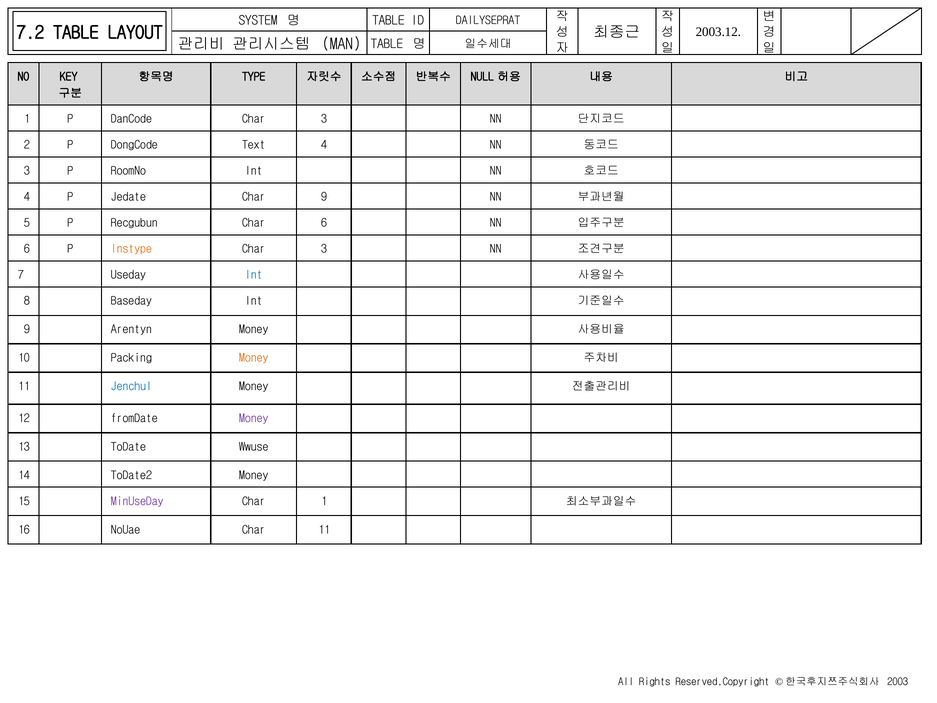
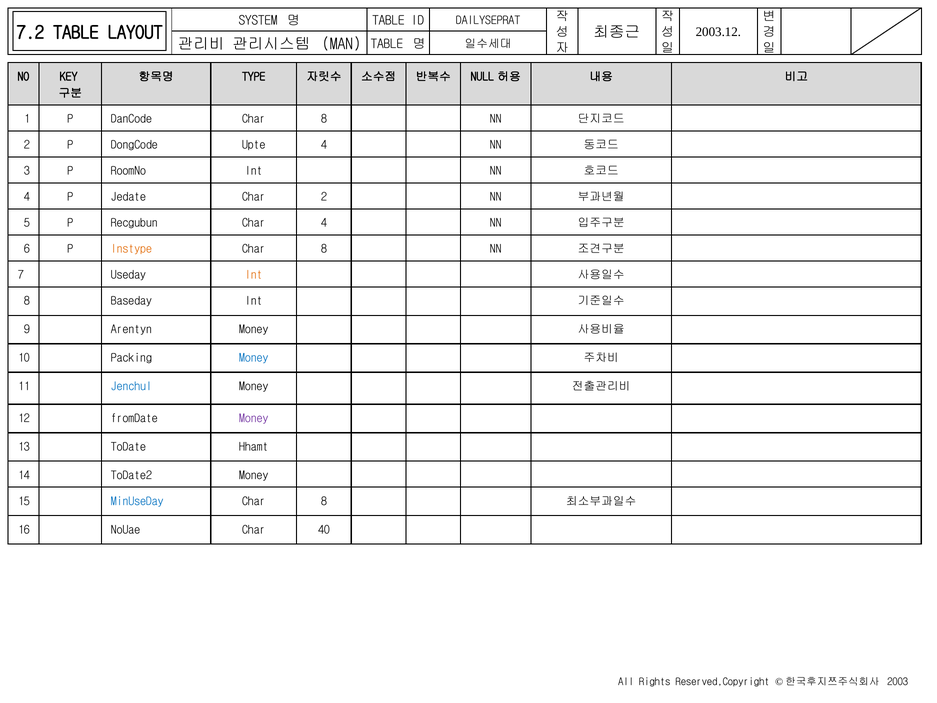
DanCode Char 3: 3 -> 8
Text: Text -> Upte
Char 9: 9 -> 2
Char 6: 6 -> 4
3 at (324, 249): 3 -> 8
Int at (254, 275) colour: blue -> orange
Money at (254, 358) colour: orange -> blue
Wwuse: Wwuse -> Hhamt
MinUseDay colour: purple -> blue
1 at (324, 501): 1 -> 8
Char 11: 11 -> 40
